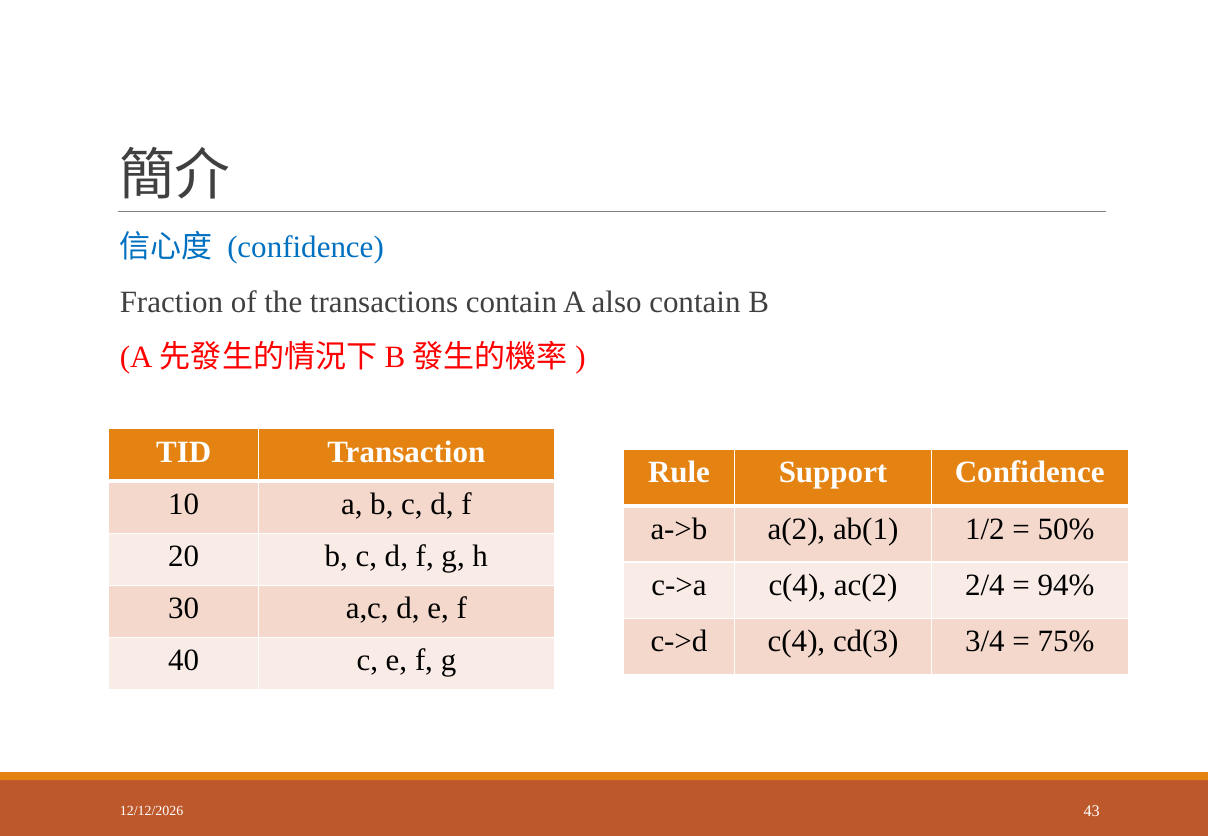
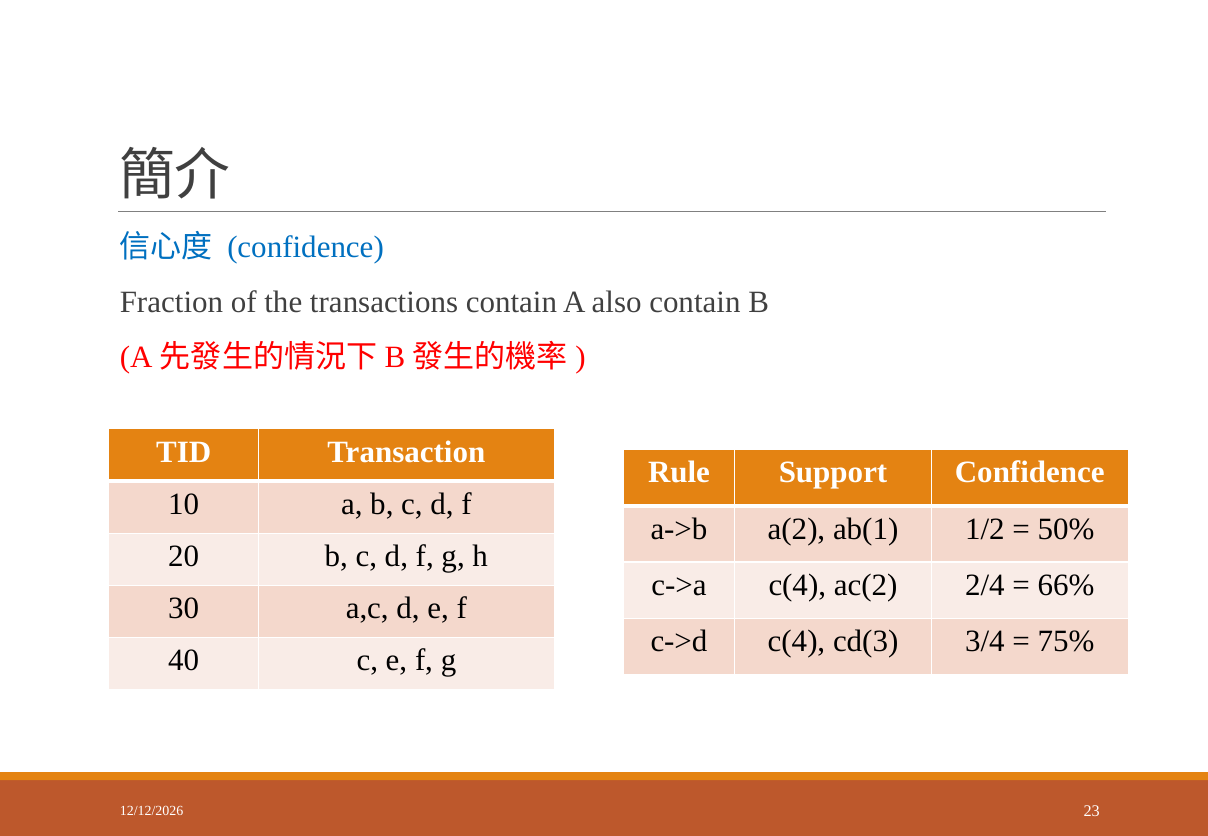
94%: 94% -> 66%
43: 43 -> 23
